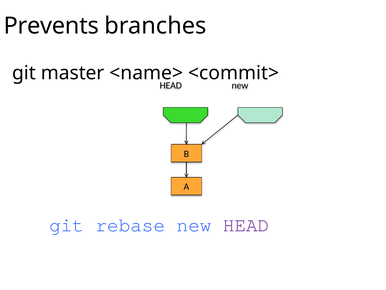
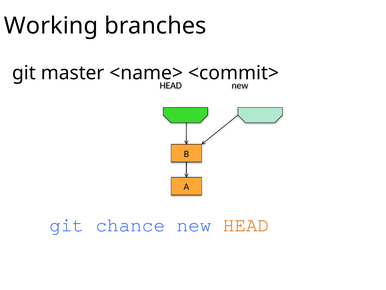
Prevents: Prevents -> Working
rebase: rebase -> chance
HEAD at (246, 225) colour: purple -> orange
